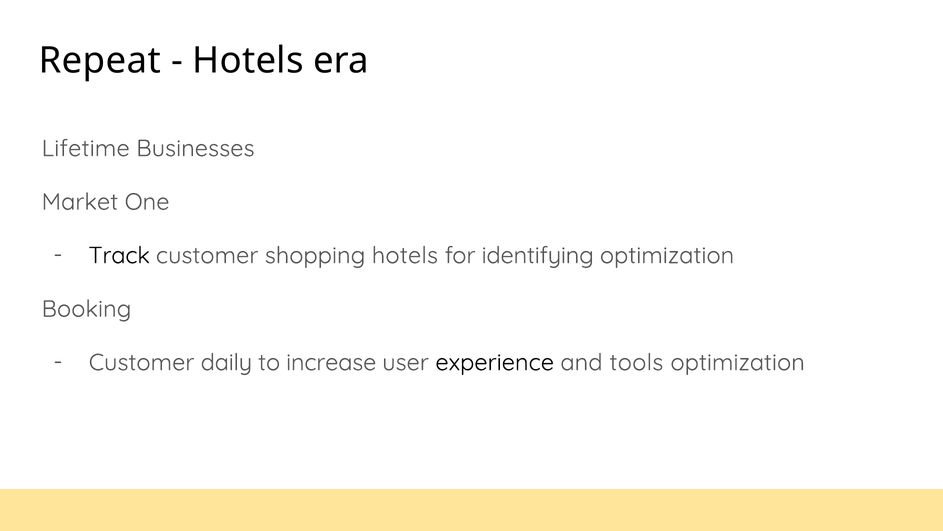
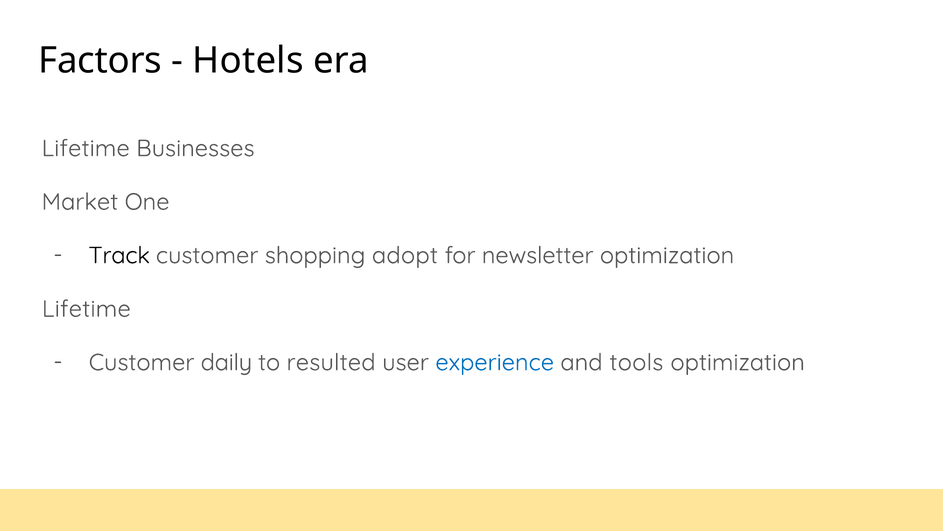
Repeat: Repeat -> Factors
shopping hotels: hotels -> adopt
identifying: identifying -> newsletter
Booking at (86, 309): Booking -> Lifetime
increase: increase -> resulted
experience colour: black -> blue
